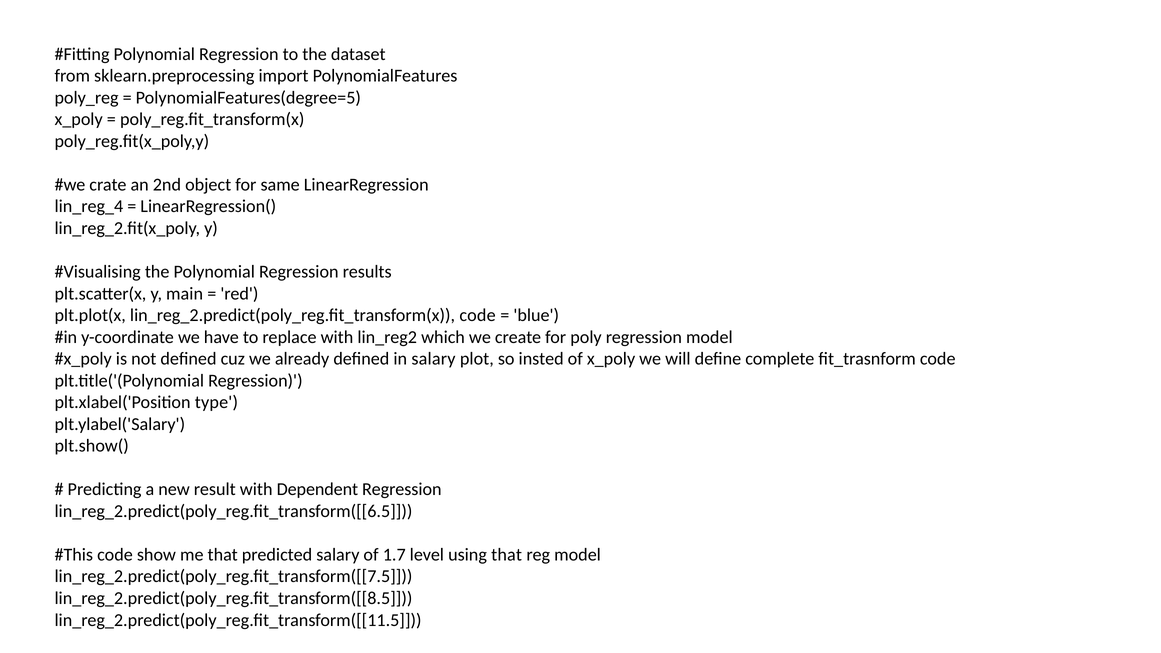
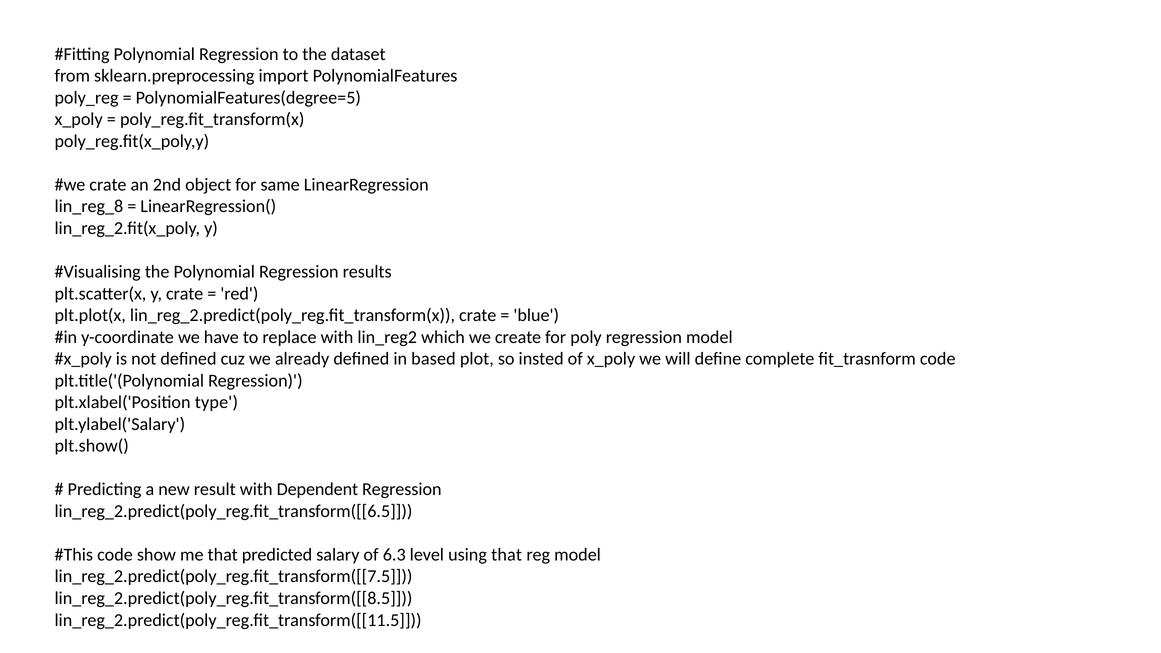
lin_reg_4: lin_reg_4 -> lin_reg_8
y main: main -> crate
lin_reg_2.predict(poly_reg.fit_transform(x code: code -> crate
in salary: salary -> based
1.7: 1.7 -> 6.3
